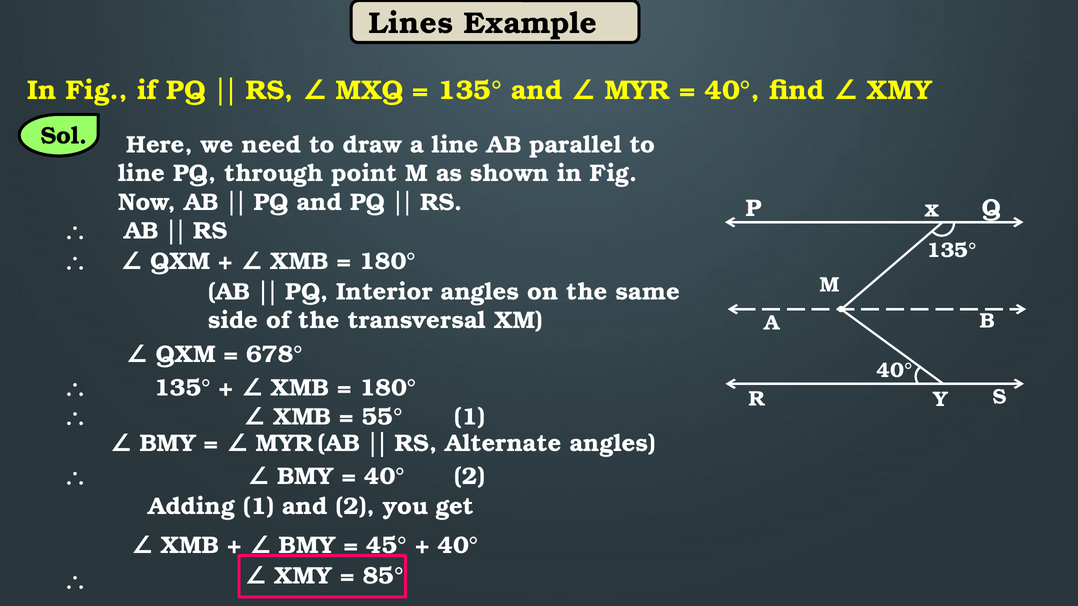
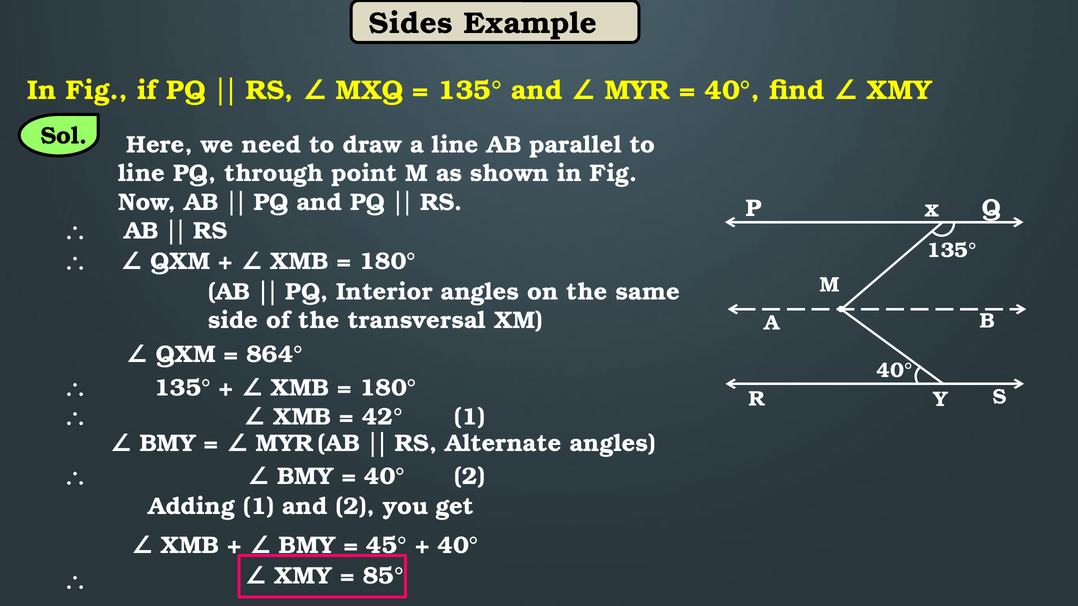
Lines: Lines -> Sides
678°: 678° -> 864°
55°: 55° -> 42°
